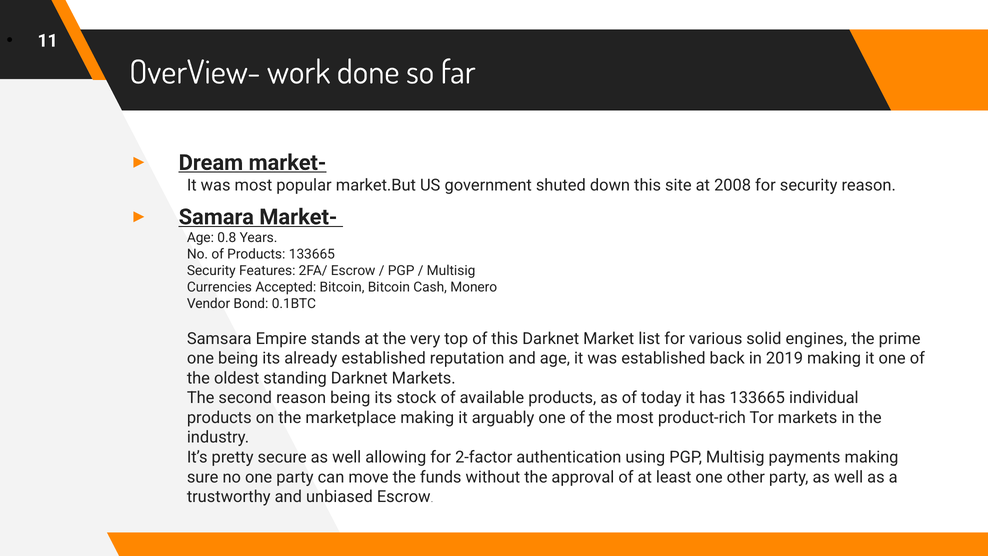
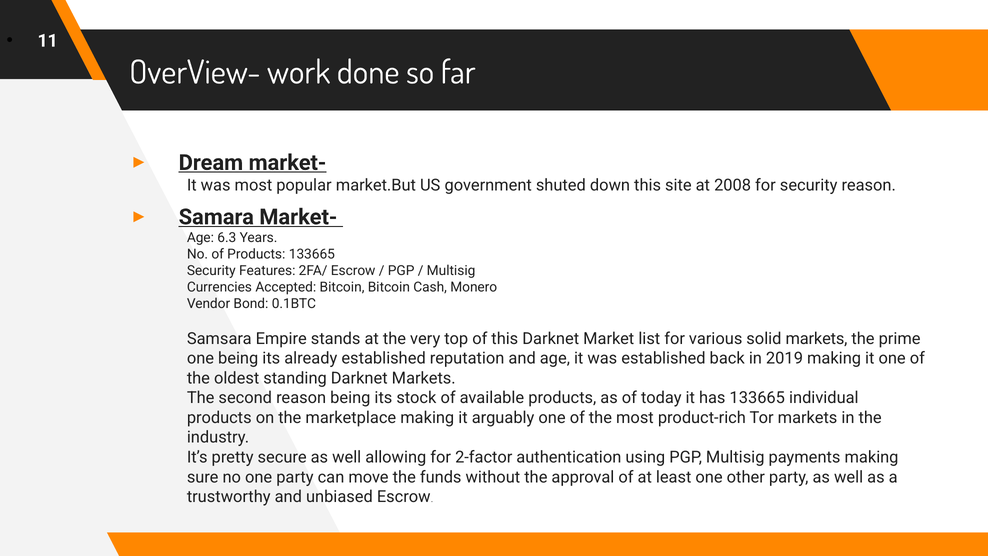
0.8: 0.8 -> 6.3
solid engines: engines -> markets
